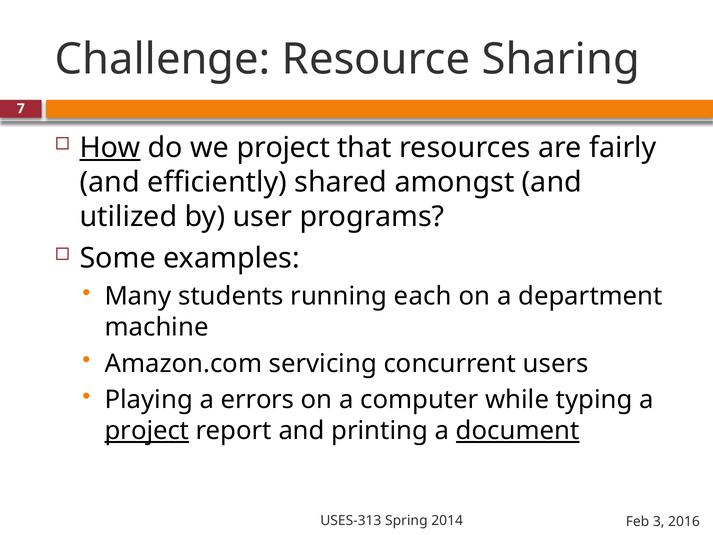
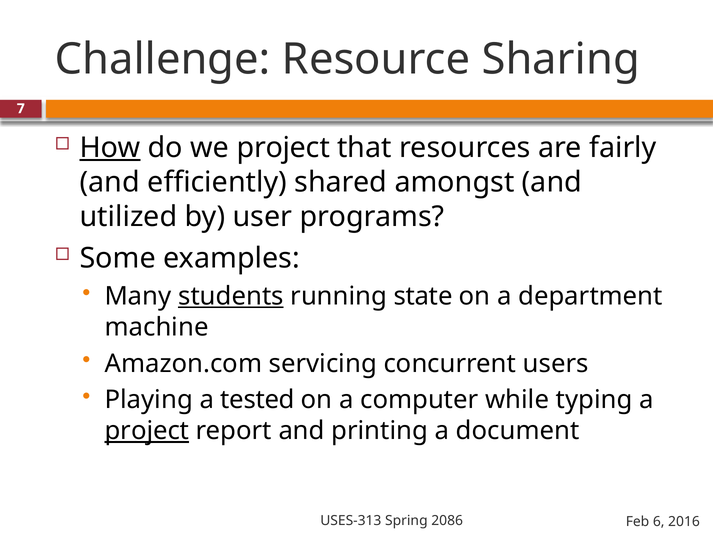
students underline: none -> present
each: each -> state
errors: errors -> tested
document underline: present -> none
2014: 2014 -> 2086
3: 3 -> 6
